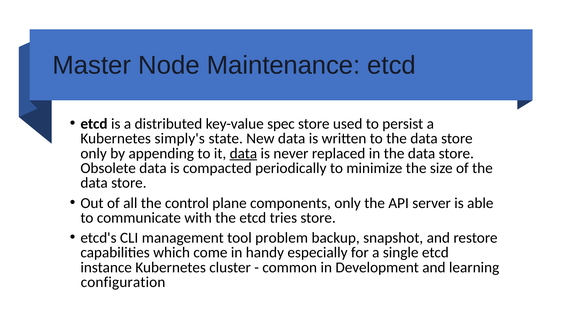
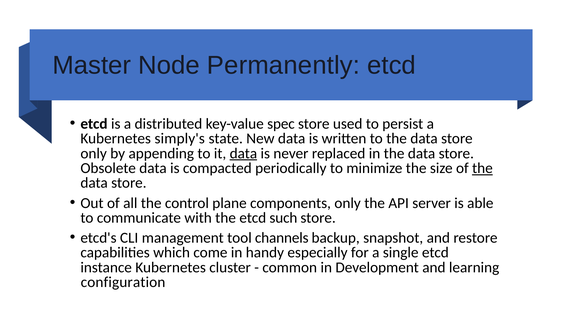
Maintenance: Maintenance -> Permanently
the at (482, 168) underline: none -> present
tries: tries -> such
problem: problem -> channels
